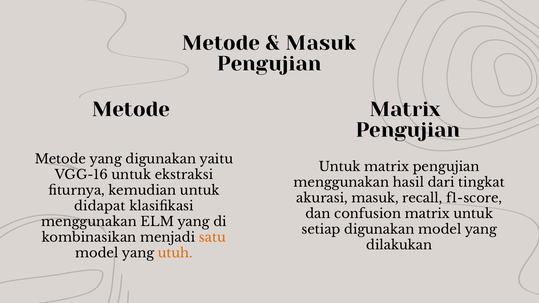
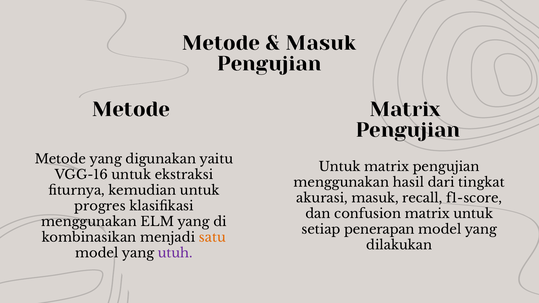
didapat: didapat -> progres
setiap digunakan: digunakan -> penerapan
utuh colour: orange -> purple
